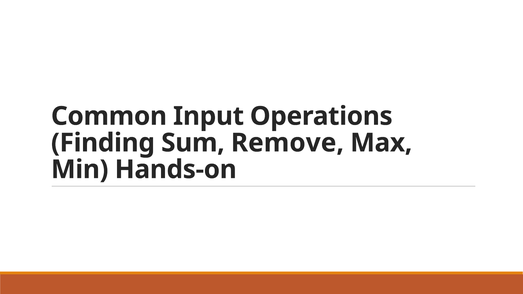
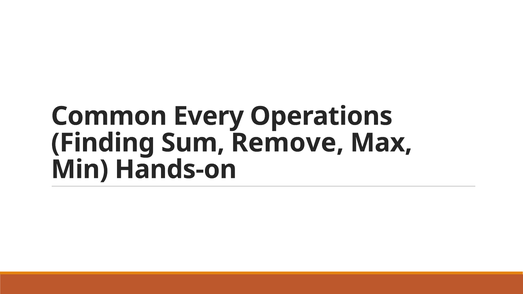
Input: Input -> Every
